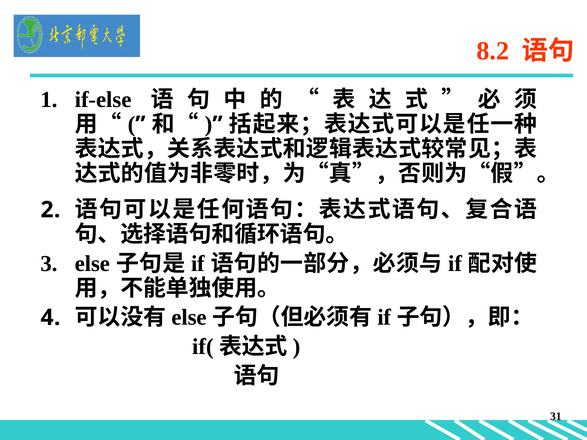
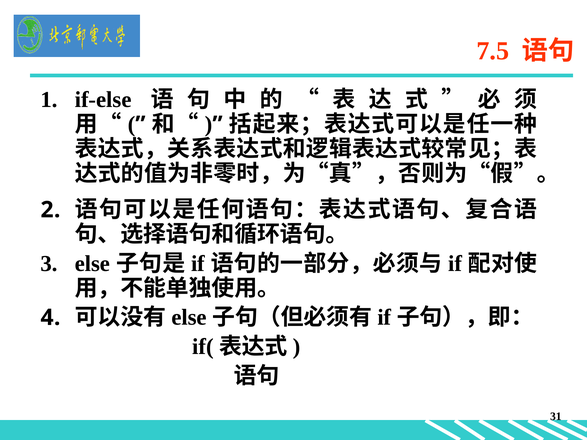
8.2: 8.2 -> 7.5
